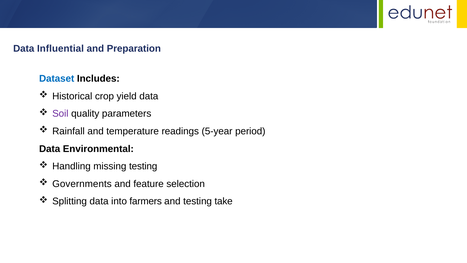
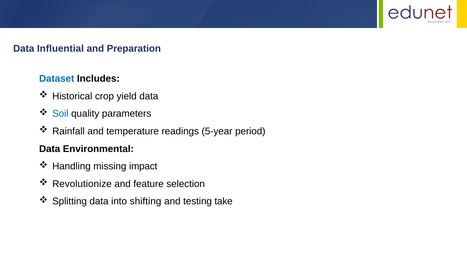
Soil colour: purple -> blue
missing testing: testing -> impact
Governments: Governments -> Revolutionize
farmers: farmers -> shifting
